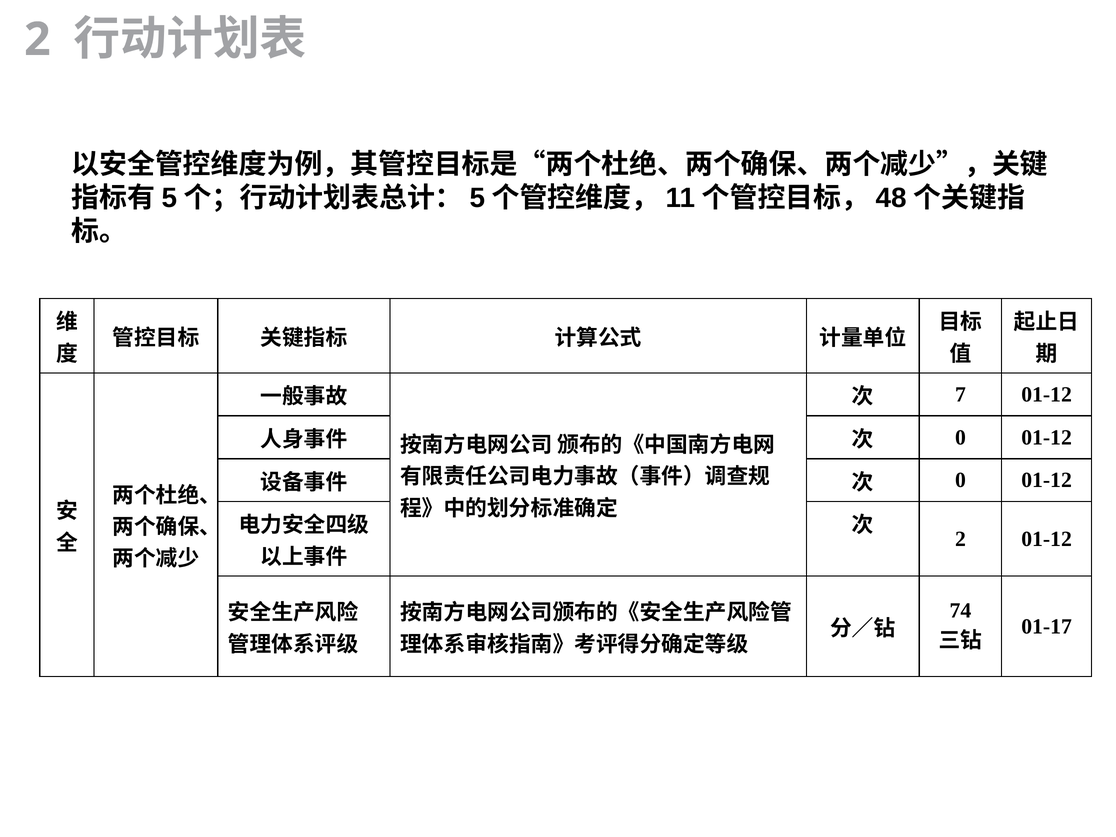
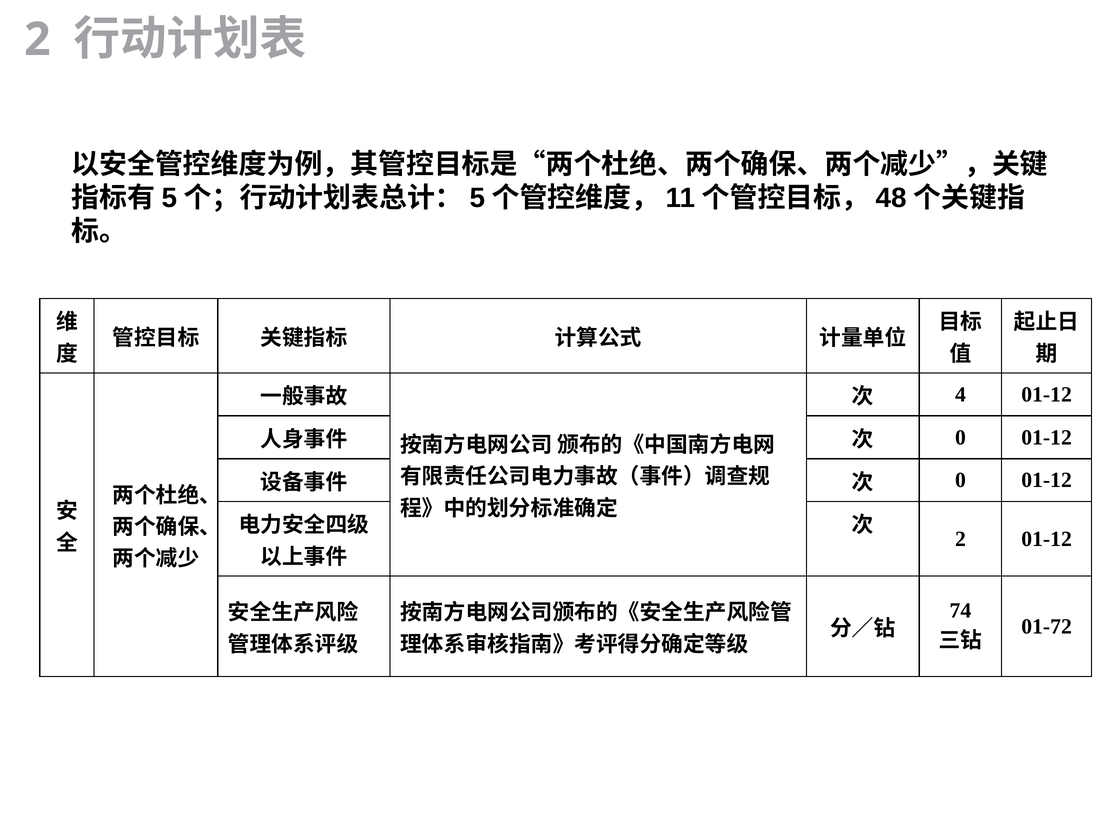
7: 7 -> 4
01-17: 01-17 -> 01-72
